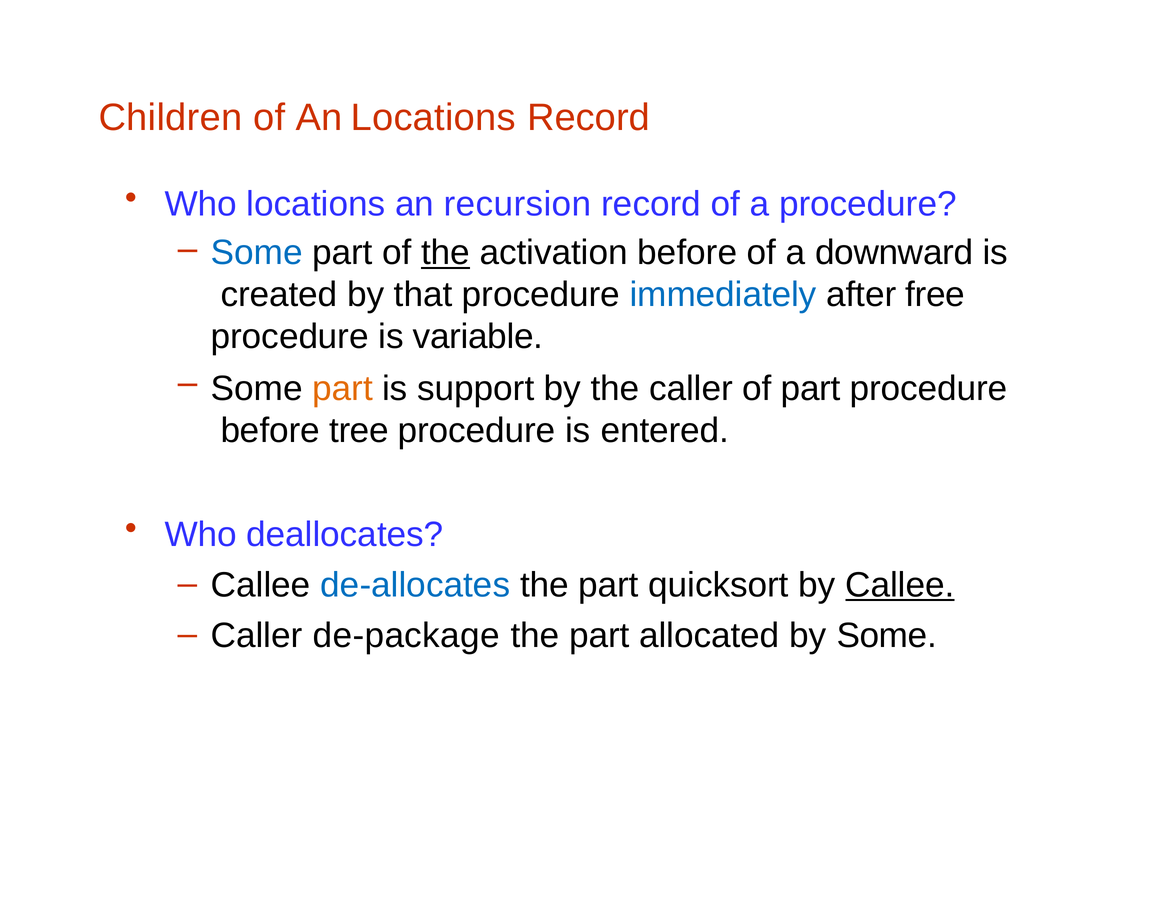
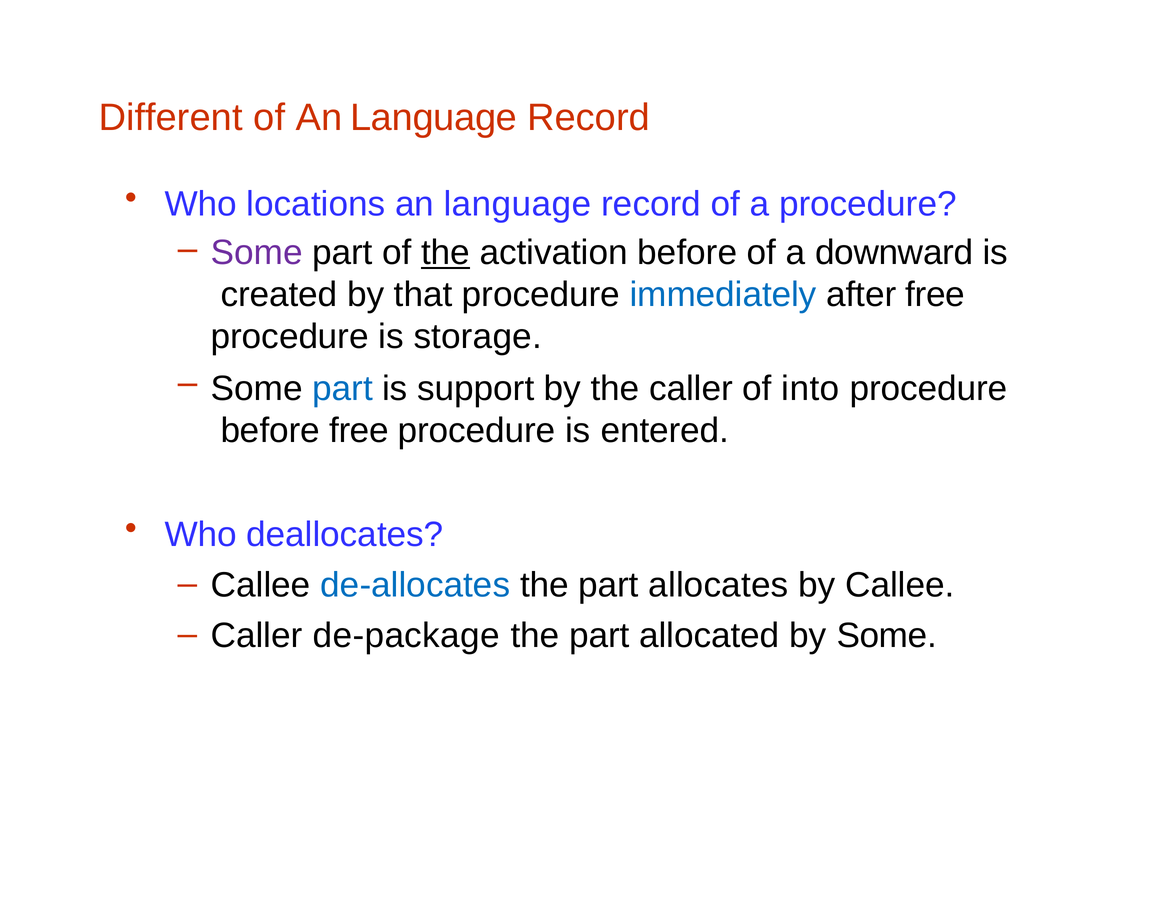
Children: Children -> Different
of An Locations: Locations -> Language
recursion at (518, 204): recursion -> language
Some at (257, 253) colour: blue -> purple
variable: variable -> storage
part at (343, 388) colour: orange -> blue
of part: part -> into
before tree: tree -> free
quicksort: quicksort -> allocates
Callee at (900, 585) underline: present -> none
